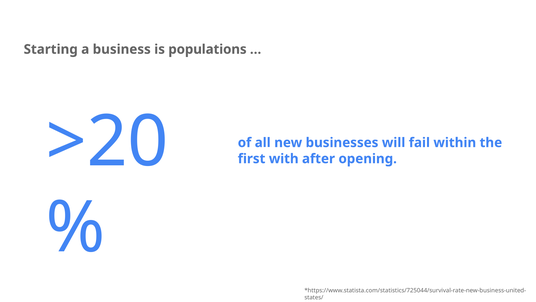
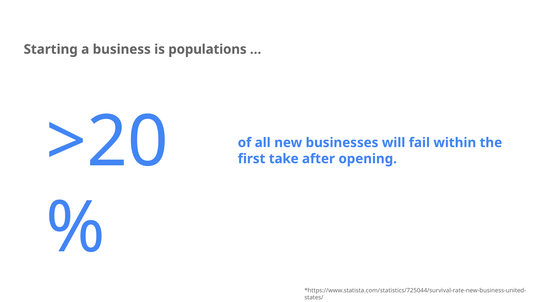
with: with -> take
